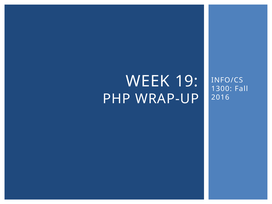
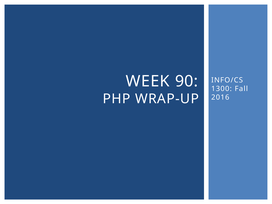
19: 19 -> 90
